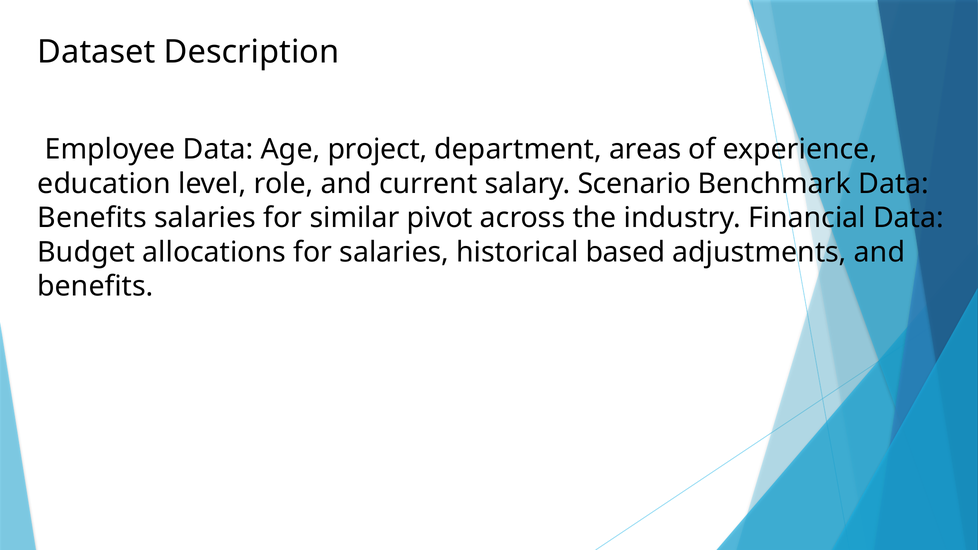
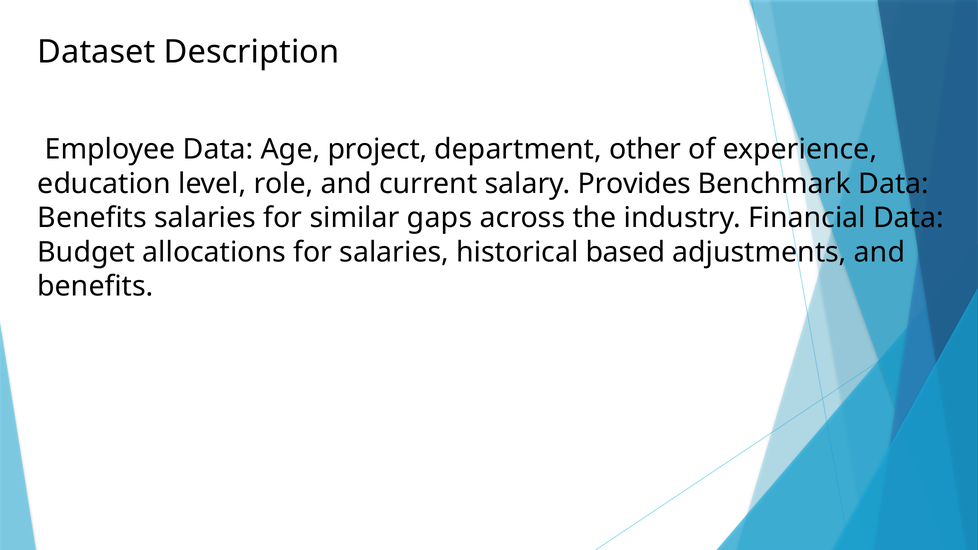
areas: areas -> other
Scenario: Scenario -> Provides
pivot: pivot -> gaps
